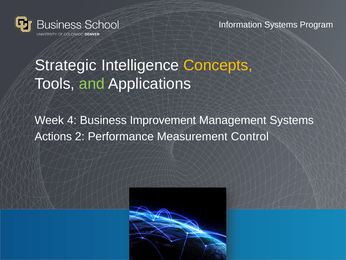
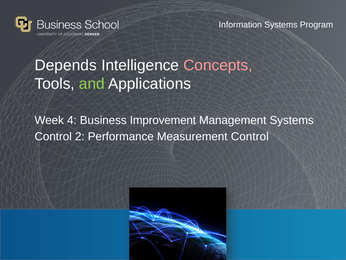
Strategic: Strategic -> Depends
Concepts colour: yellow -> pink
Actions at (53, 136): Actions -> Control
